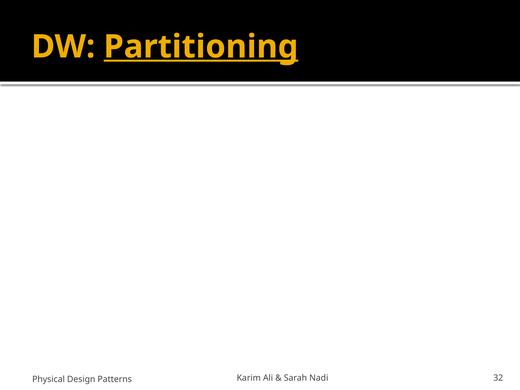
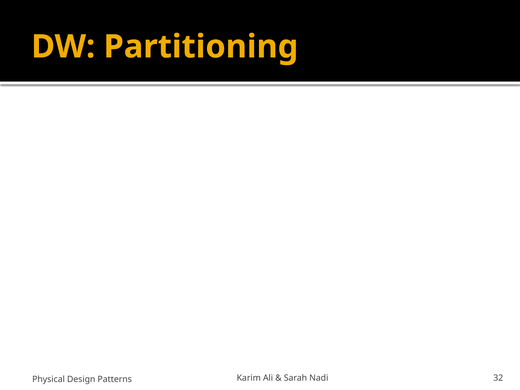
Partitioning underline: present -> none
